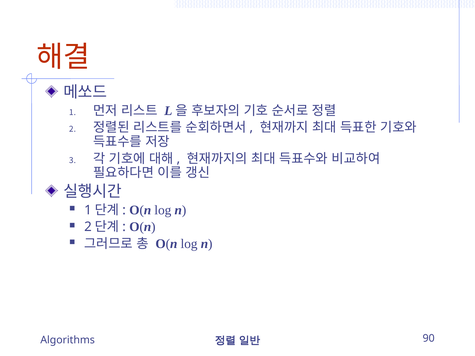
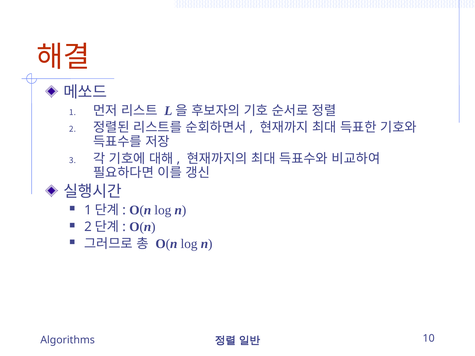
90: 90 -> 10
